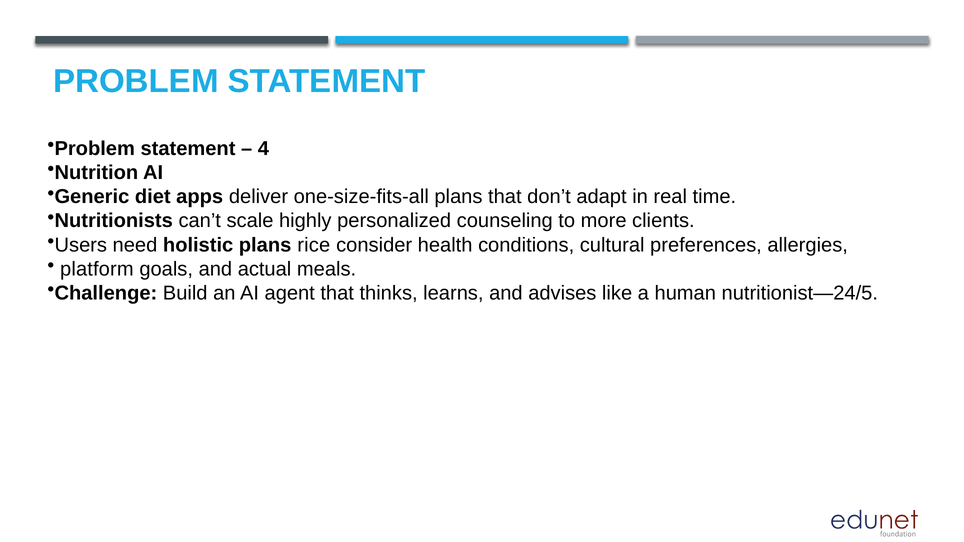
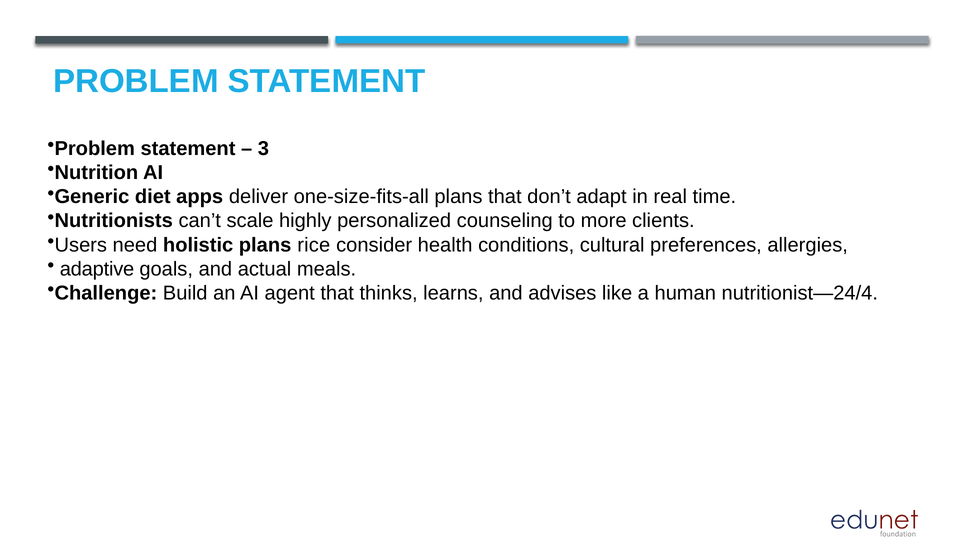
4: 4 -> 3
platform: platform -> adaptive
nutritionist—24/5: nutritionist—24/5 -> nutritionist—24/4
